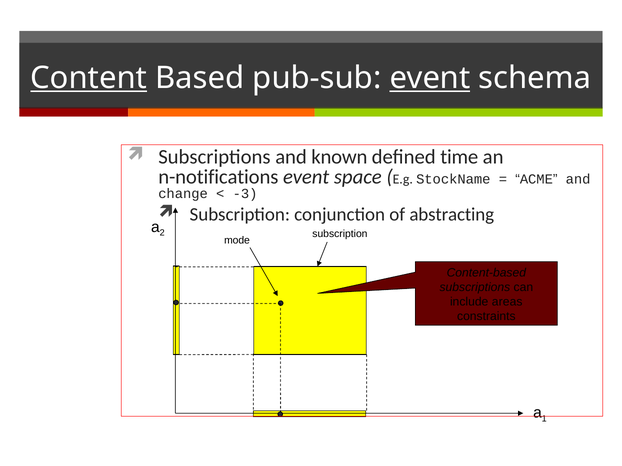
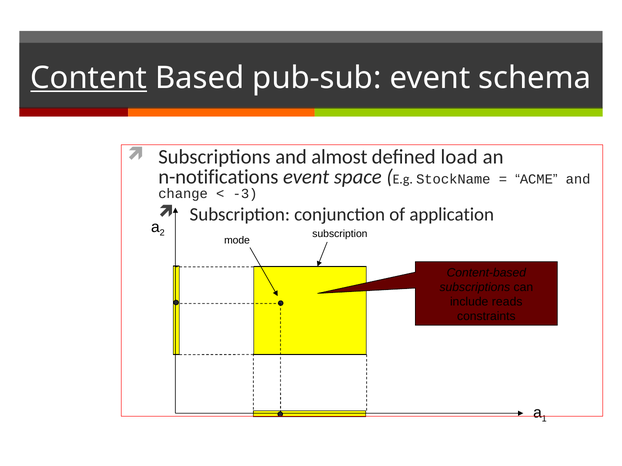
event at (430, 78) underline: present -> none
known: known -> almost
time: time -> load
abstracting: abstracting -> application
areas: areas -> reads
